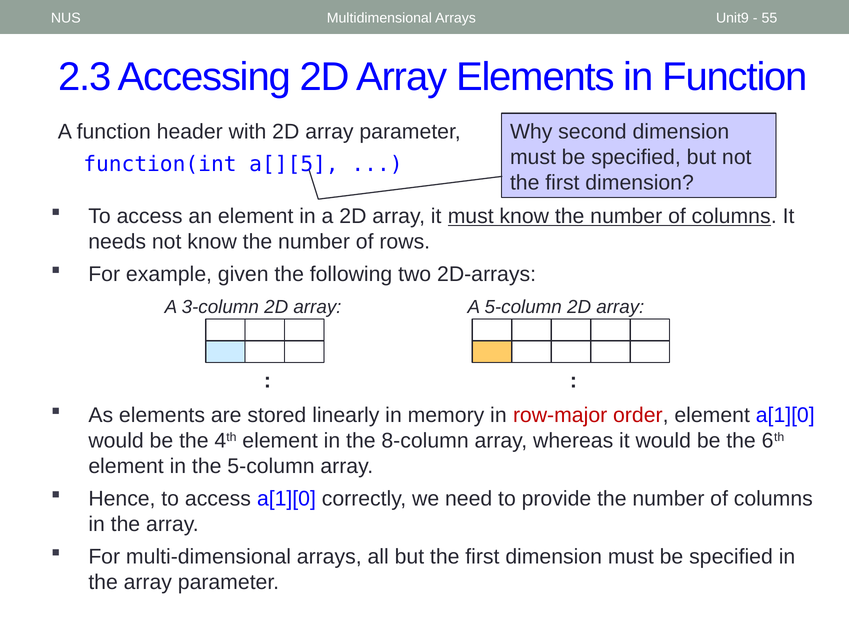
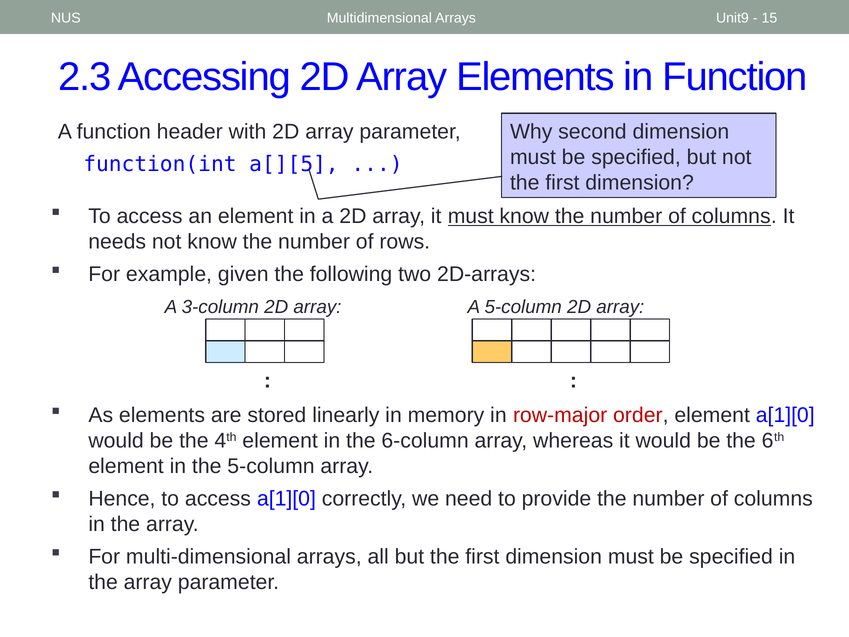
55: 55 -> 15
8-column: 8-column -> 6-column
